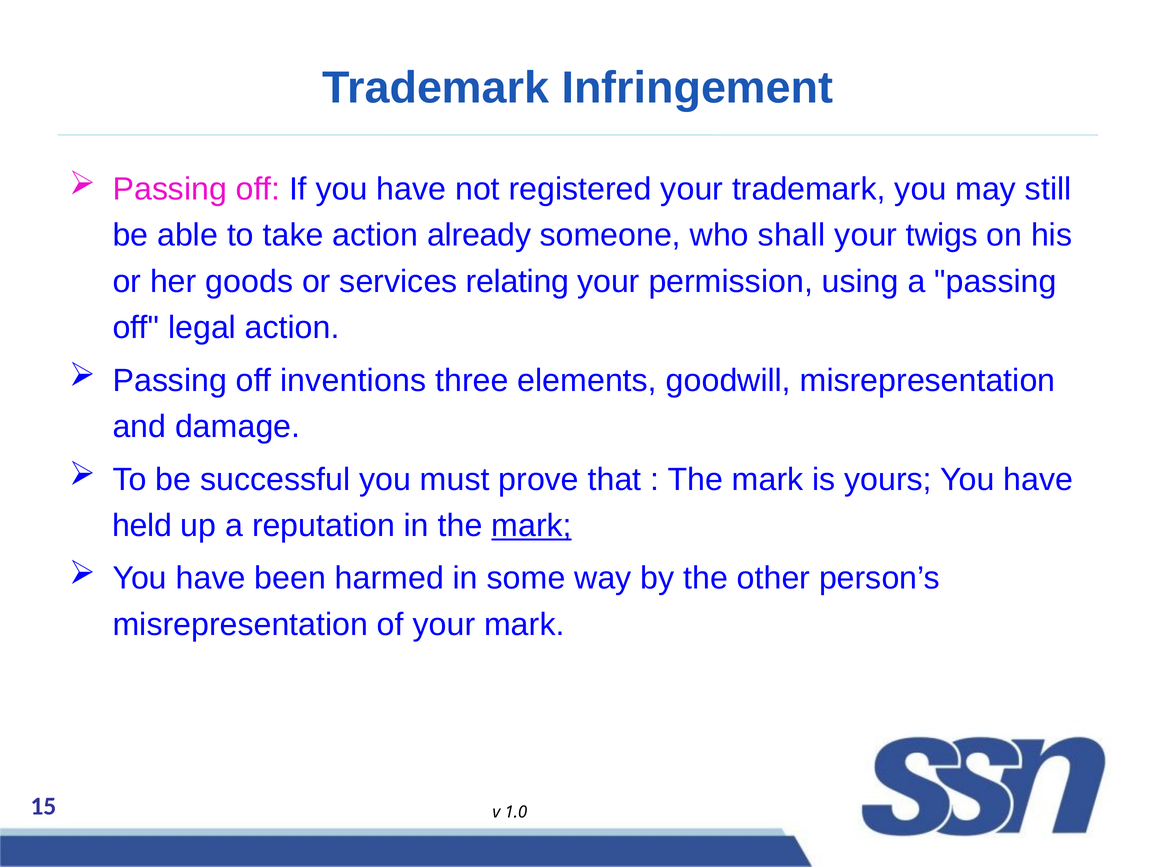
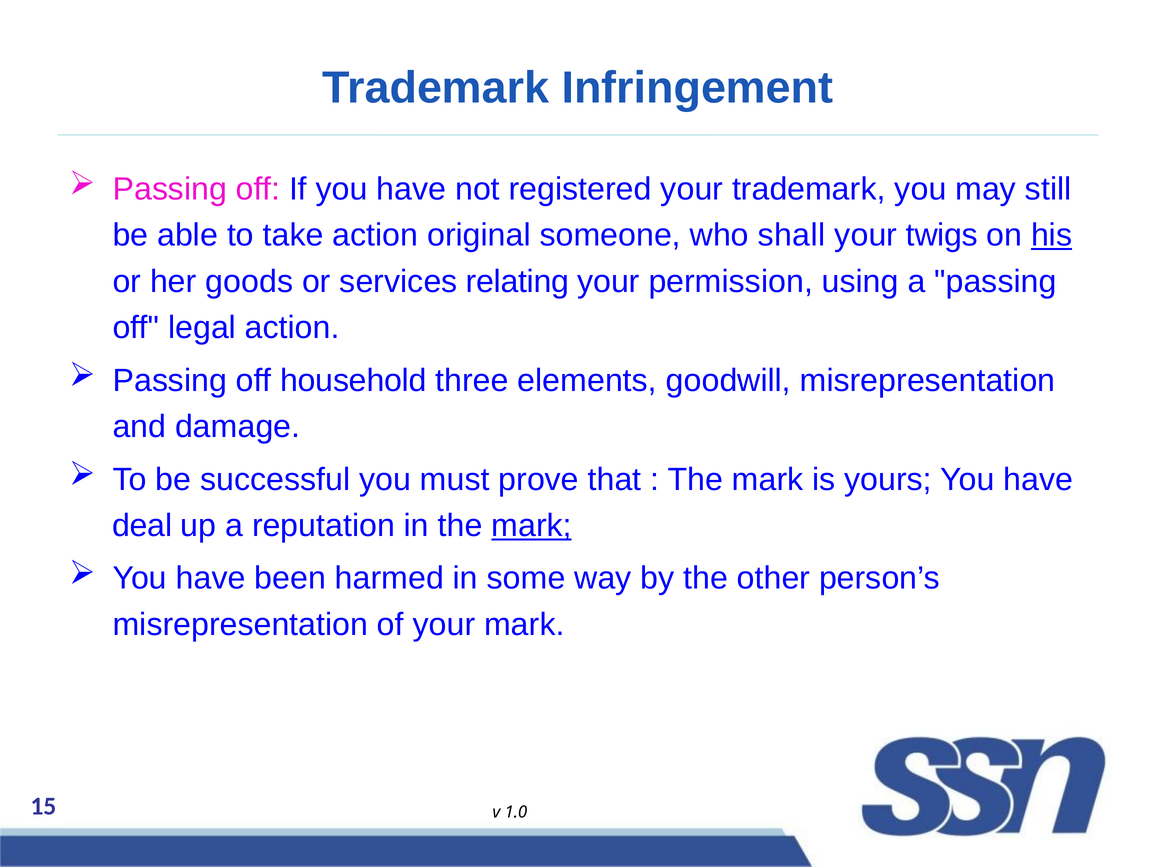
already: already -> original
his underline: none -> present
inventions: inventions -> household
held: held -> deal
